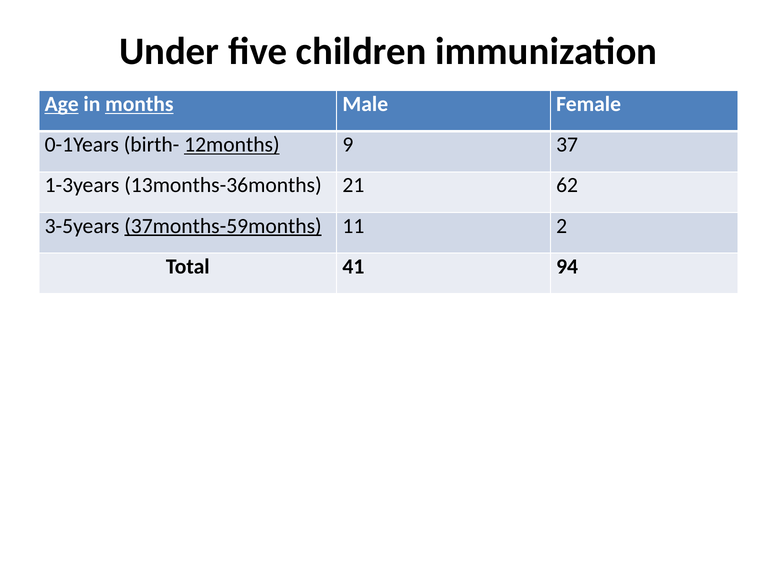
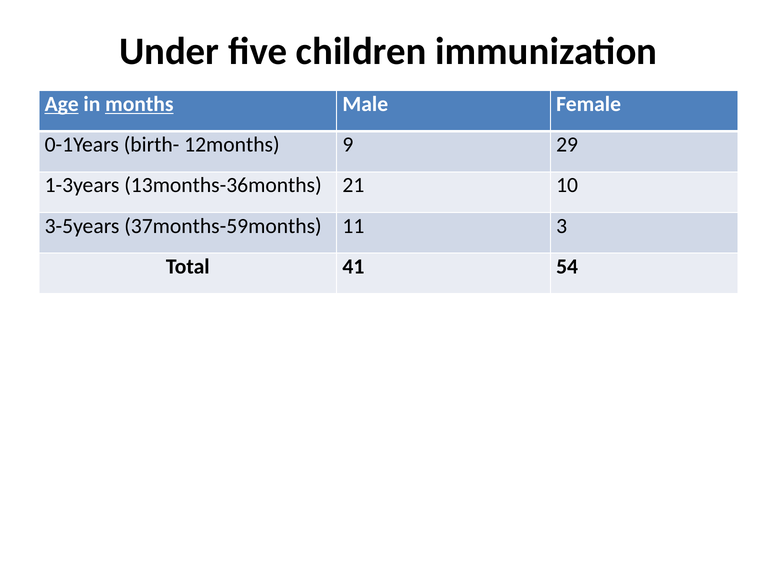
12months underline: present -> none
37: 37 -> 29
62: 62 -> 10
37months-59months underline: present -> none
2: 2 -> 3
94: 94 -> 54
